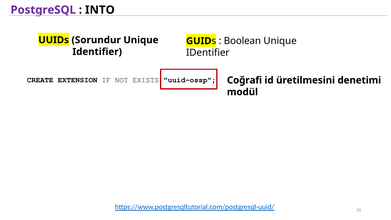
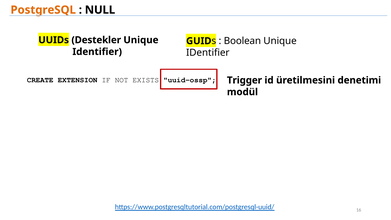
PostgreSQL colour: purple -> orange
INTO: INTO -> NULL
Sorundur: Sorundur -> Destekler
Coğrafi: Coğrafi -> Trigger
